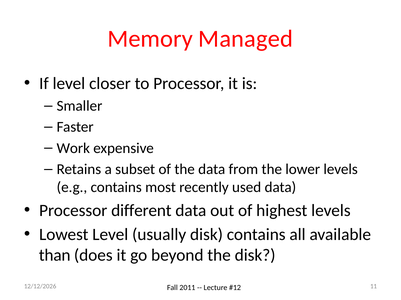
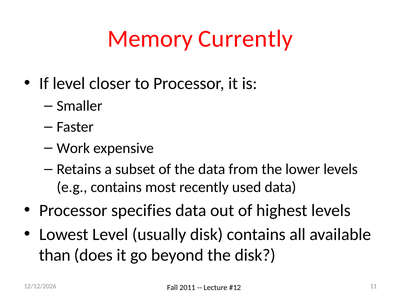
Managed: Managed -> Currently
different: different -> specifies
